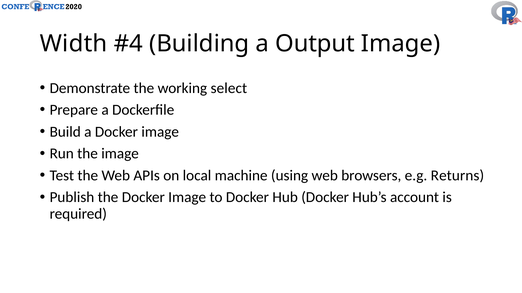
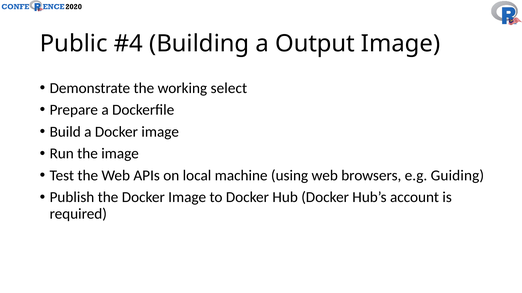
Width: Width -> Public
Returns: Returns -> Guiding
